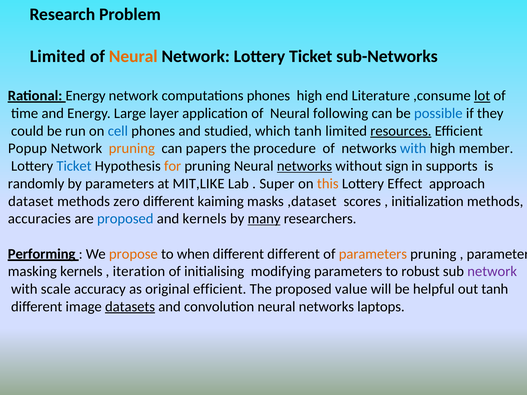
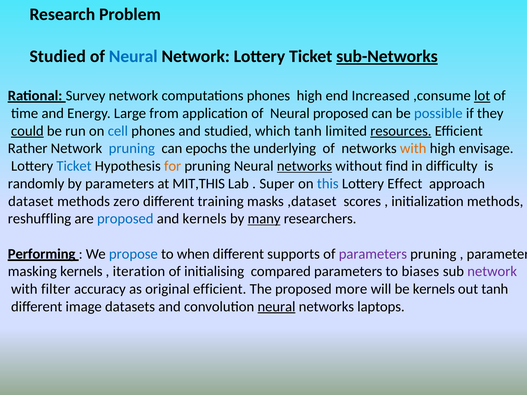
Limited at (58, 57): Limited -> Studied
Neural at (133, 57) colour: orange -> blue
sub-Networks underline: none -> present
Rational Energy: Energy -> Survey
Literature: Literature -> Increased
layer: layer -> from
Neural following: following -> proposed
could underline: none -> present
Popup: Popup -> Rather
pruning at (132, 149) colour: orange -> blue
papers: papers -> epochs
procedure: procedure -> underlying
with at (413, 149) colour: blue -> orange
member: member -> envisage
sign: sign -> find
supports: supports -> difficulty
MIT,LIKE: MIT,LIKE -> MIT,THIS
this colour: orange -> blue
kaiming: kaiming -> training
accuracies: accuracies -> reshuffling
propose colour: orange -> blue
different different: different -> supports
parameters at (373, 254) colour: orange -> purple
modifying: modifying -> compared
robust: robust -> biases
scale: scale -> filter
value: value -> more
be helpful: helpful -> kernels
datasets underline: present -> none
neural at (276, 307) underline: none -> present
